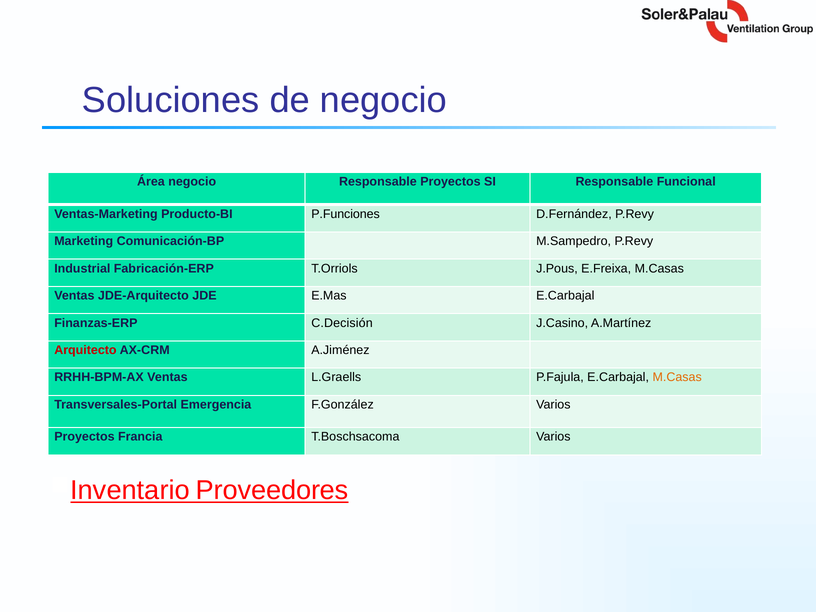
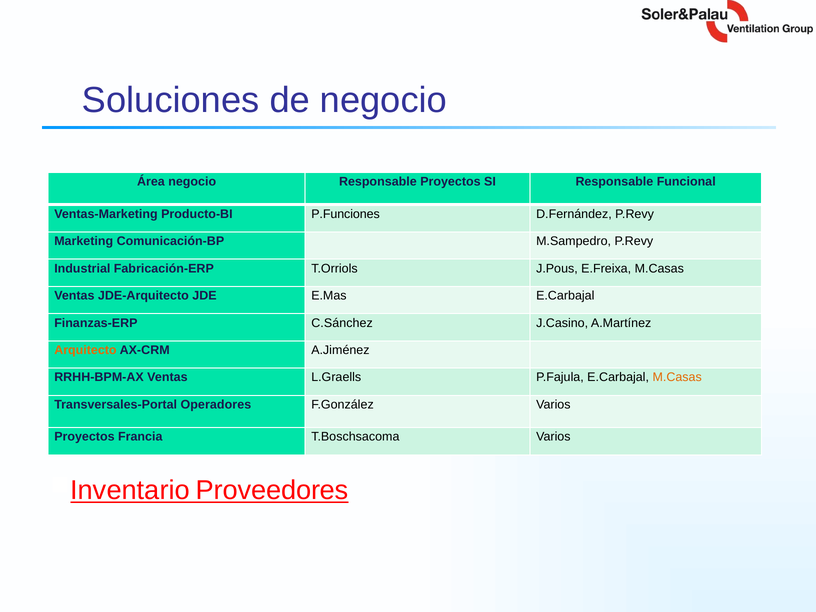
C.Decisión: C.Decisión -> C.Sánchez
Arquitecto colour: red -> orange
Emergencia: Emergencia -> Operadores
